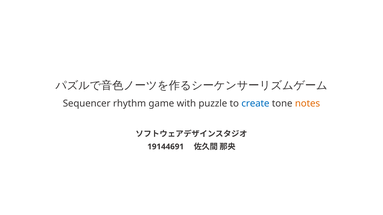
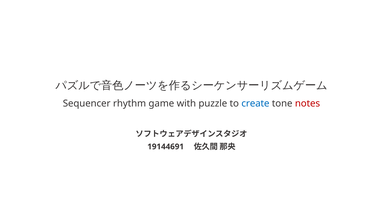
notes colour: orange -> red
